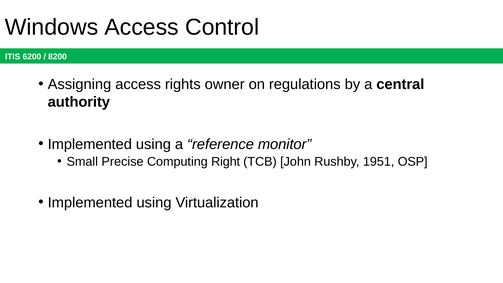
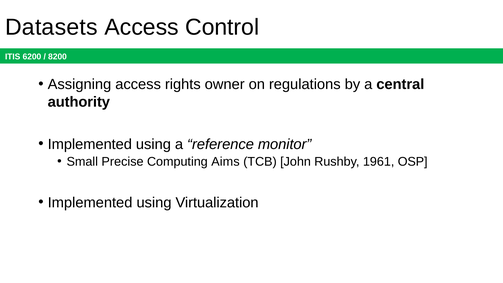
Windows: Windows -> Datasets
Right: Right -> Aims
1951: 1951 -> 1961
